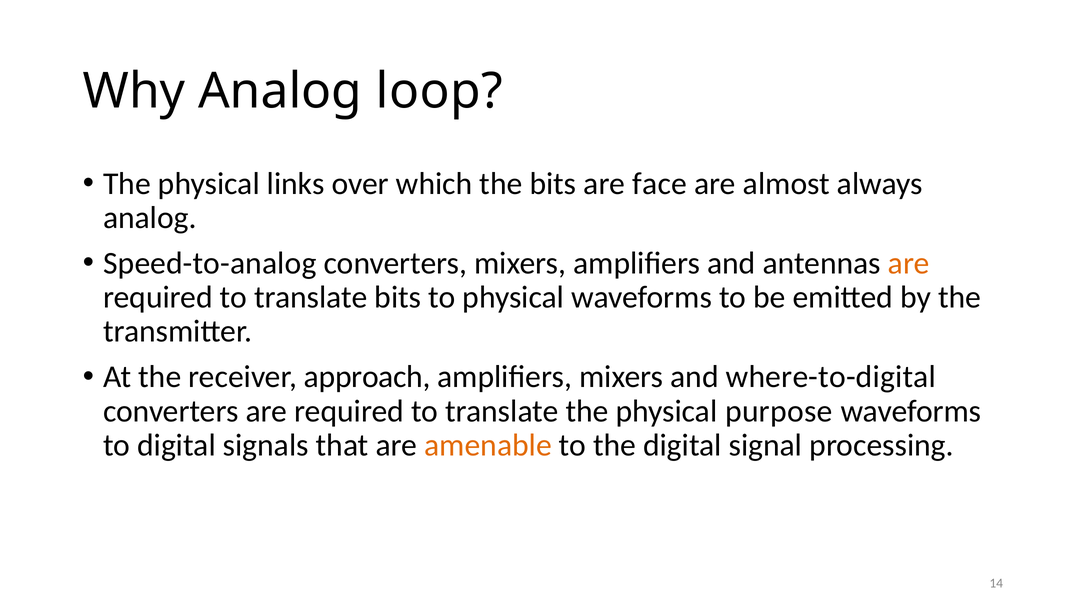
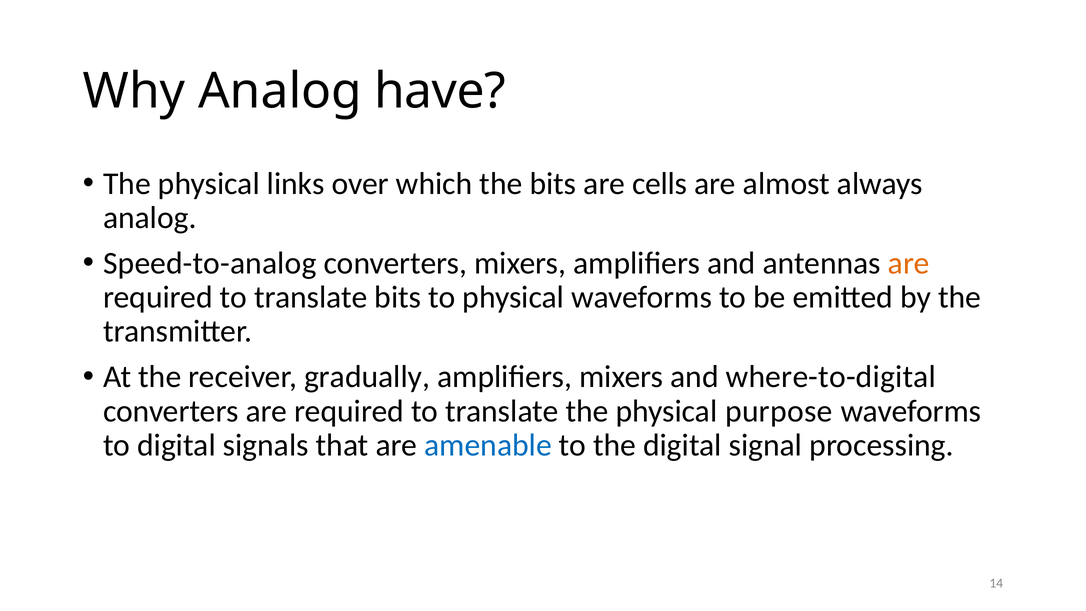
loop: loop -> have
face: face -> cells
approach: approach -> gradually
amenable colour: orange -> blue
